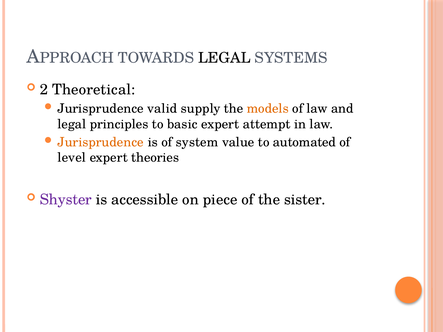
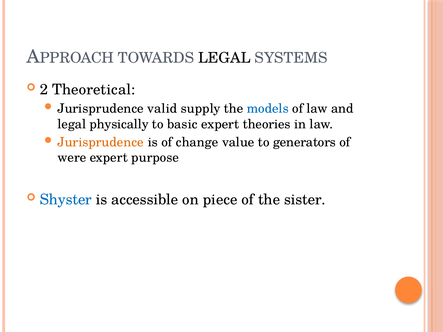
models colour: orange -> blue
principles: principles -> physically
attempt: attempt -> theories
system: system -> change
automated: automated -> generators
level: level -> were
theories: theories -> purpose
Shyster colour: purple -> blue
